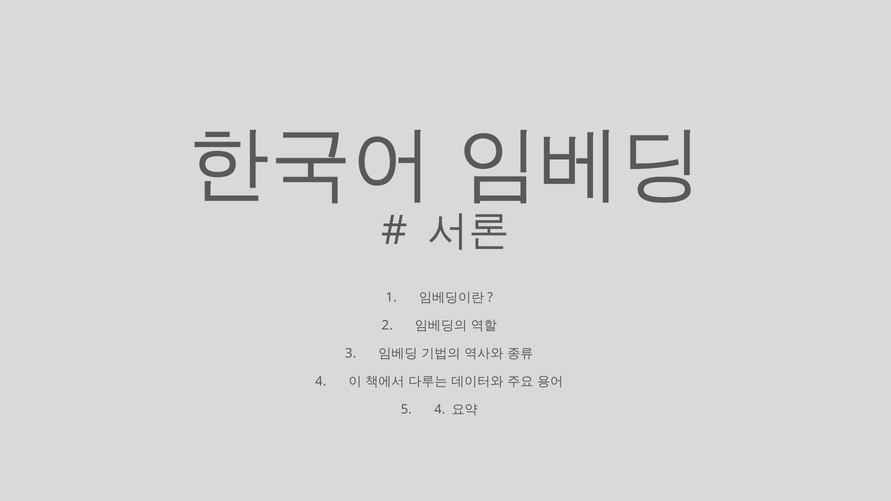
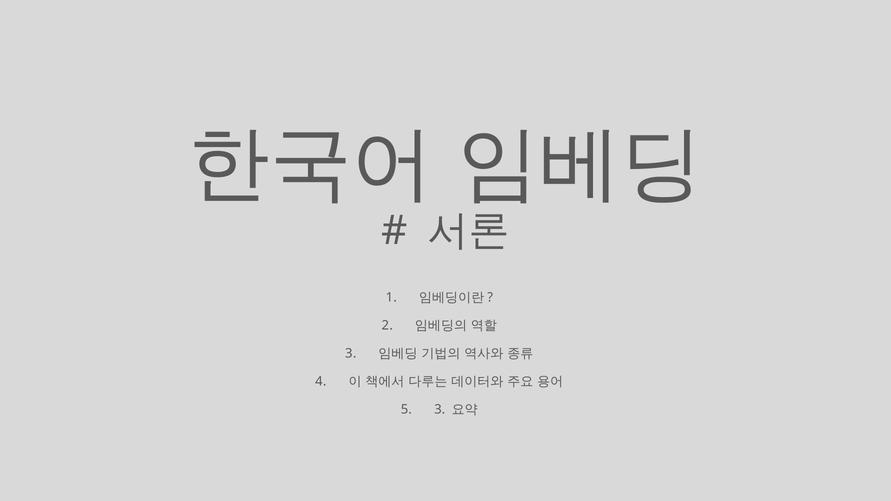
5 4: 4 -> 3
